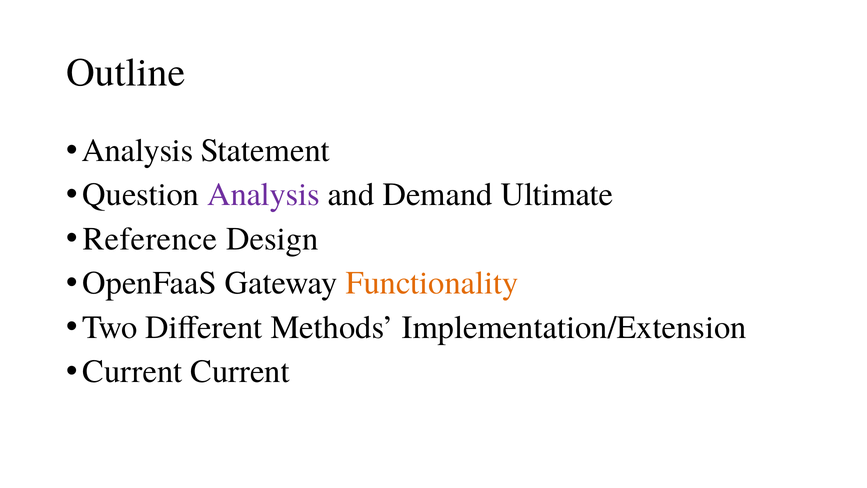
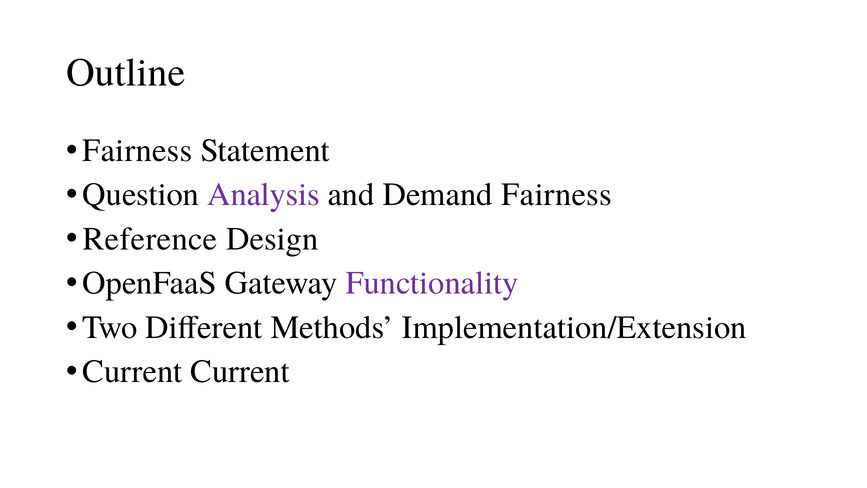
Analysis at (138, 150): Analysis -> Fairness
Demand Ultimate: Ultimate -> Fairness
Functionality colour: orange -> purple
